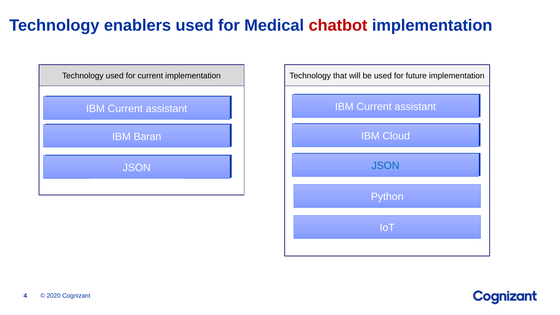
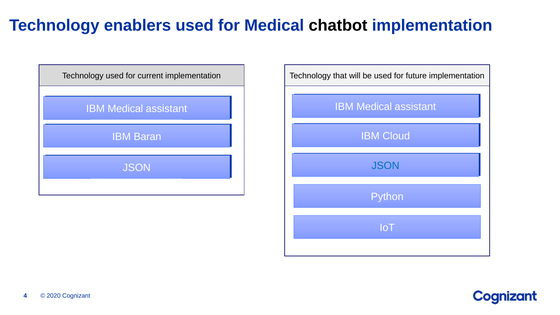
chatbot colour: red -> black
Current at (374, 107): Current -> Medical
Current at (125, 109): Current -> Medical
